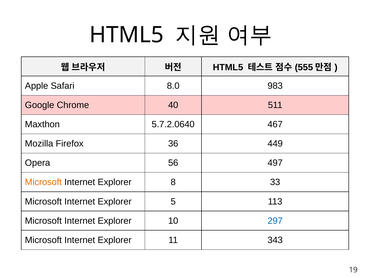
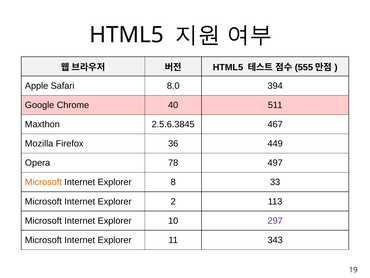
983: 983 -> 394
5.7.2.0640: 5.7.2.0640 -> 2.5.6.3845
56: 56 -> 78
5: 5 -> 2
297 colour: blue -> purple
